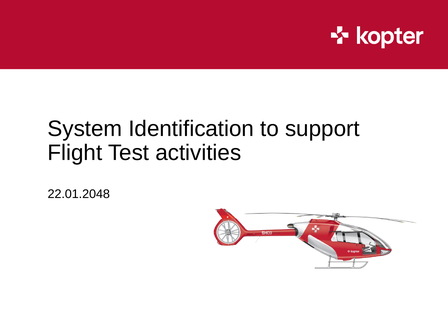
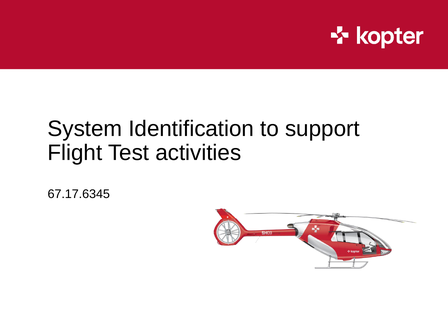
22.01.2048: 22.01.2048 -> 67.17.6345
